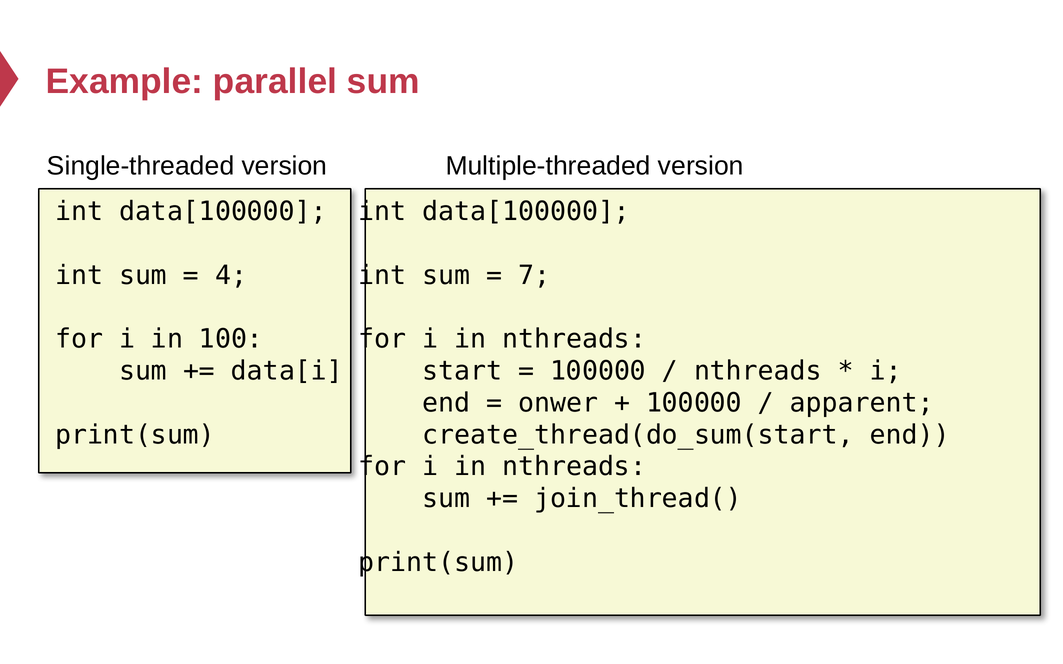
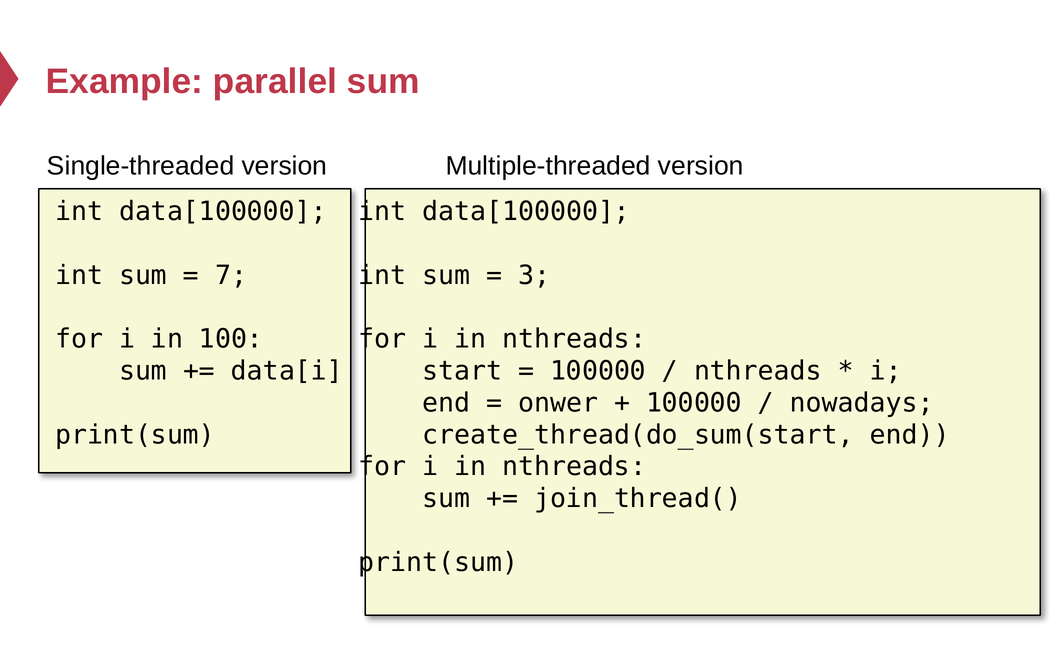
4: 4 -> 7
7: 7 -> 3
apparent: apparent -> nowadays
